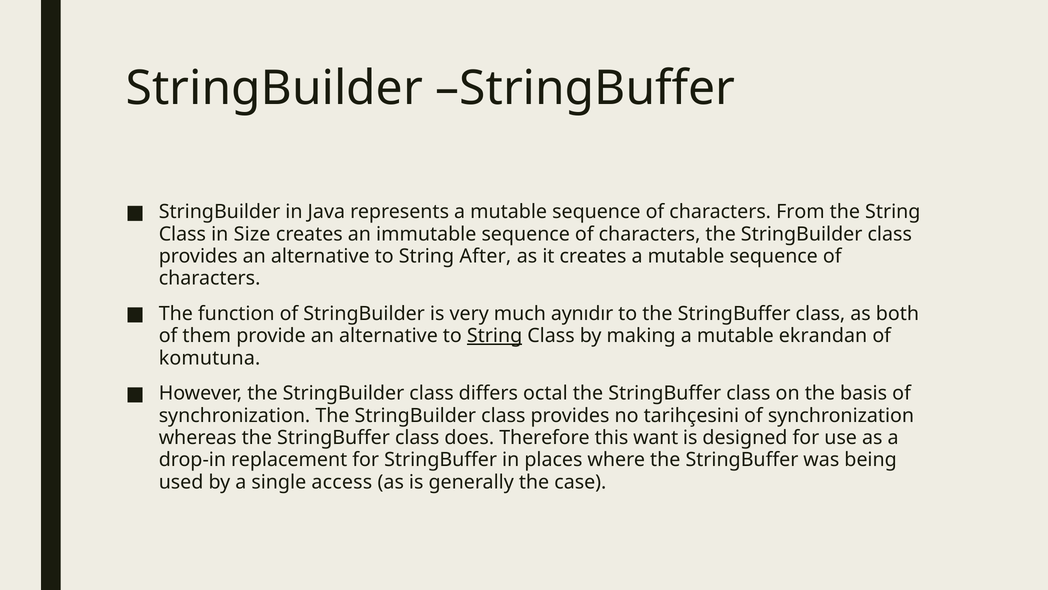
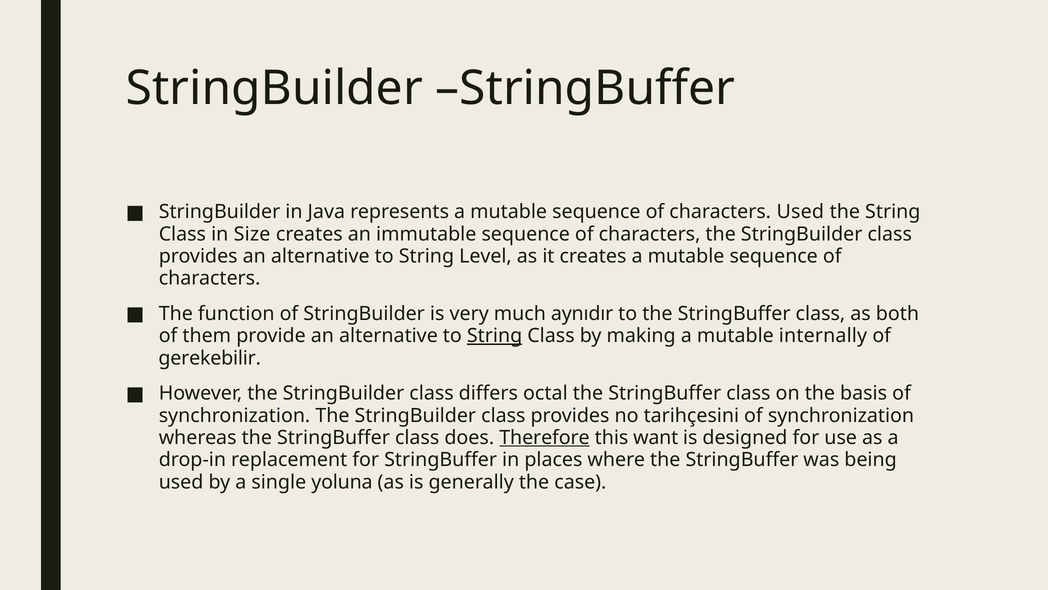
characters From: From -> Used
After: After -> Level
ekrandan: ekrandan -> internally
komutuna: komutuna -> gerekebilir
Therefore underline: none -> present
access: access -> yoluna
